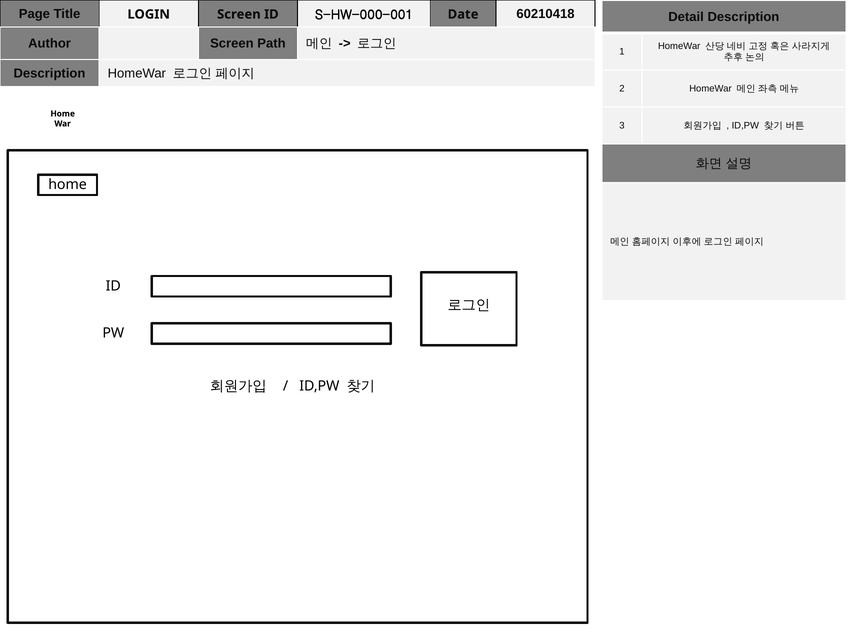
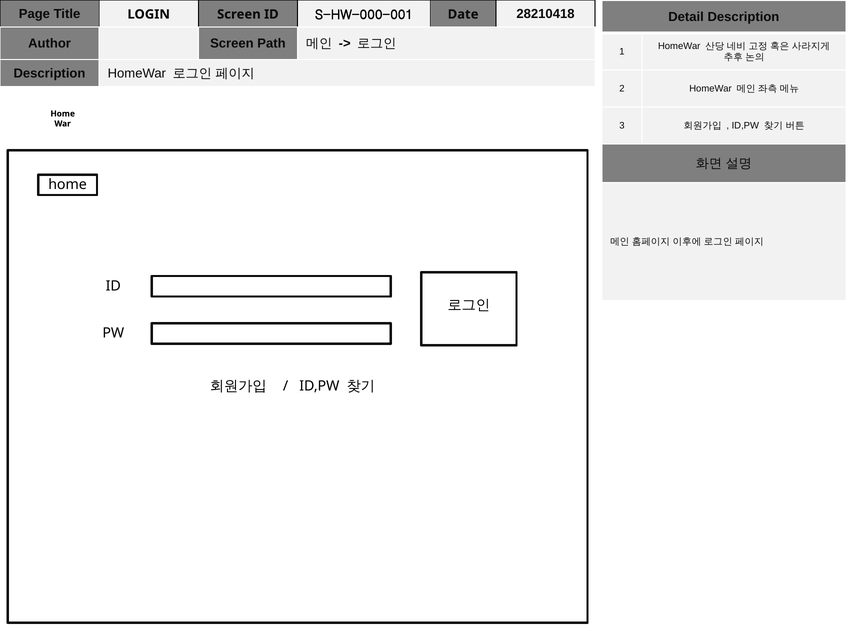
60210418: 60210418 -> 28210418
